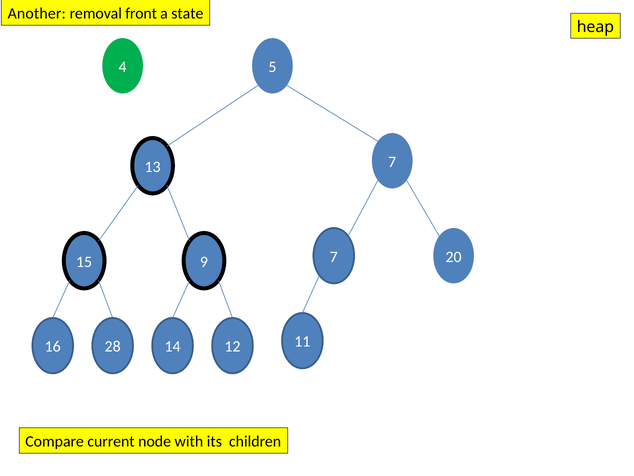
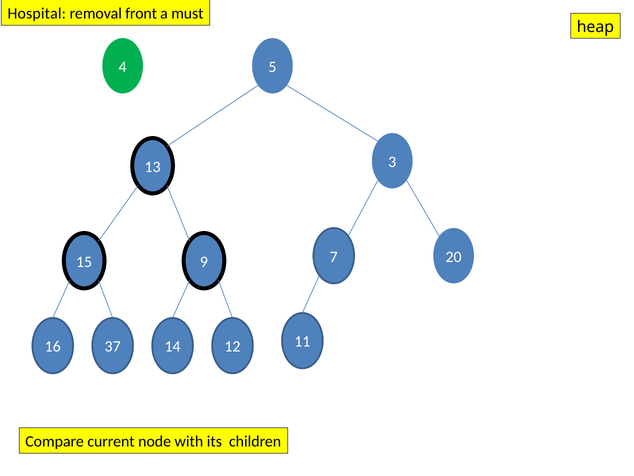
Another: Another -> Hospital
state: state -> must
13 7: 7 -> 3
28: 28 -> 37
